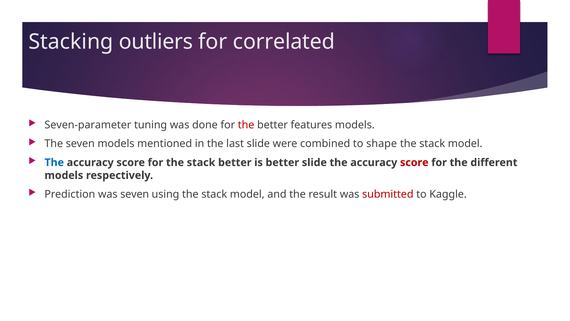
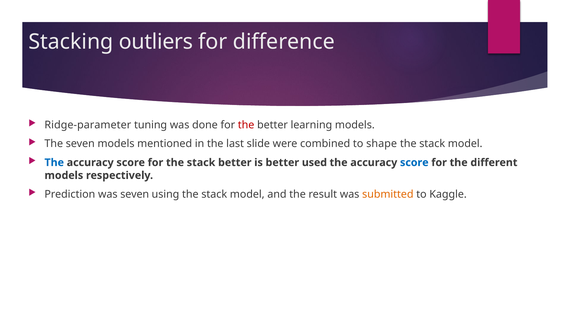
correlated: correlated -> difference
Seven-parameter: Seven-parameter -> Ridge-parameter
features: features -> learning
better slide: slide -> used
score at (414, 162) colour: red -> blue
submitted colour: red -> orange
